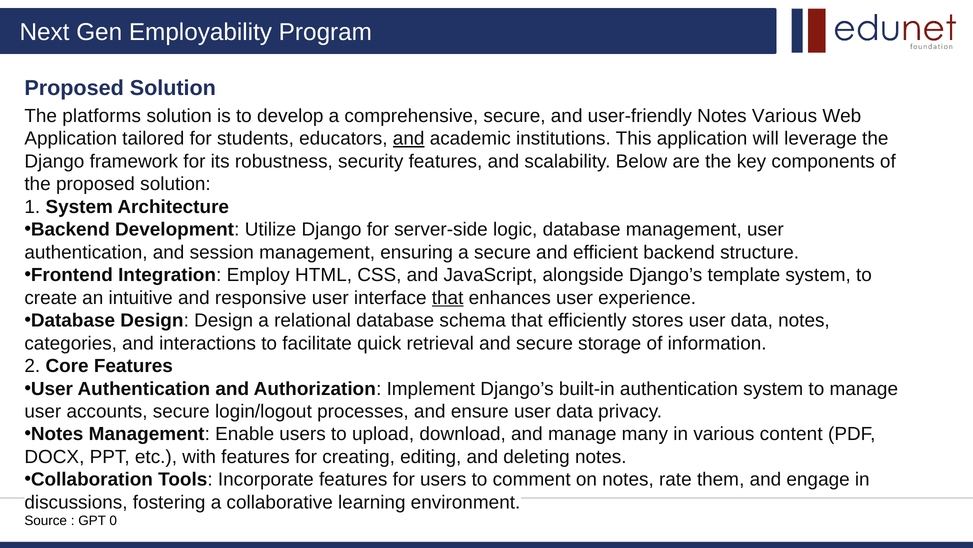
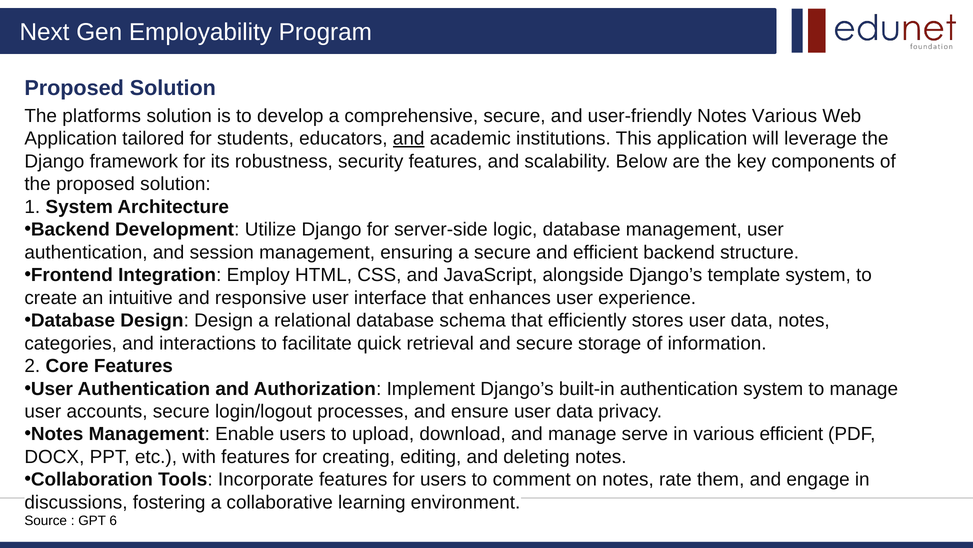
that at (448, 297) underline: present -> none
many: many -> serve
various content: content -> efficient
0: 0 -> 6
